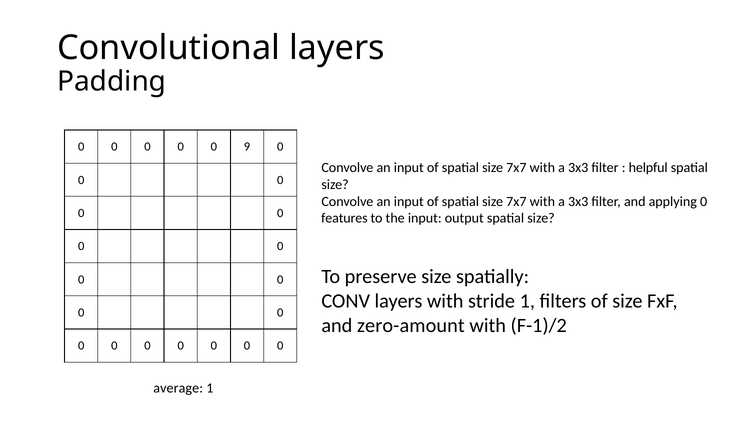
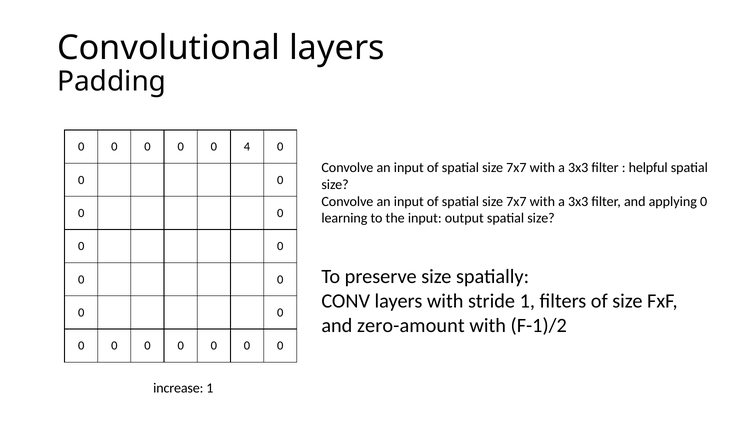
9: 9 -> 4
features: features -> learning
average: average -> increase
